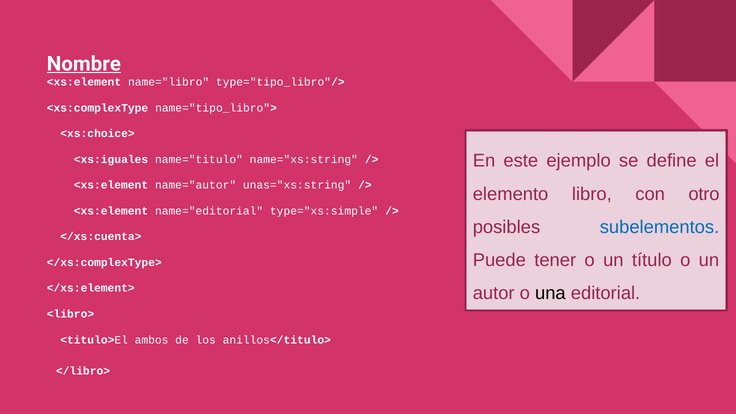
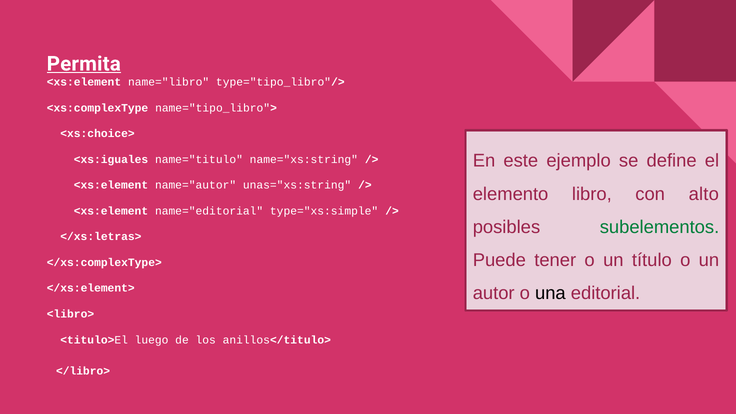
Nombre: Nombre -> Permita
otro: otro -> alto
subelementos colour: blue -> green
</xs:cuenta>: </xs:cuenta> -> </xs:letras>
ambos: ambos -> luego
